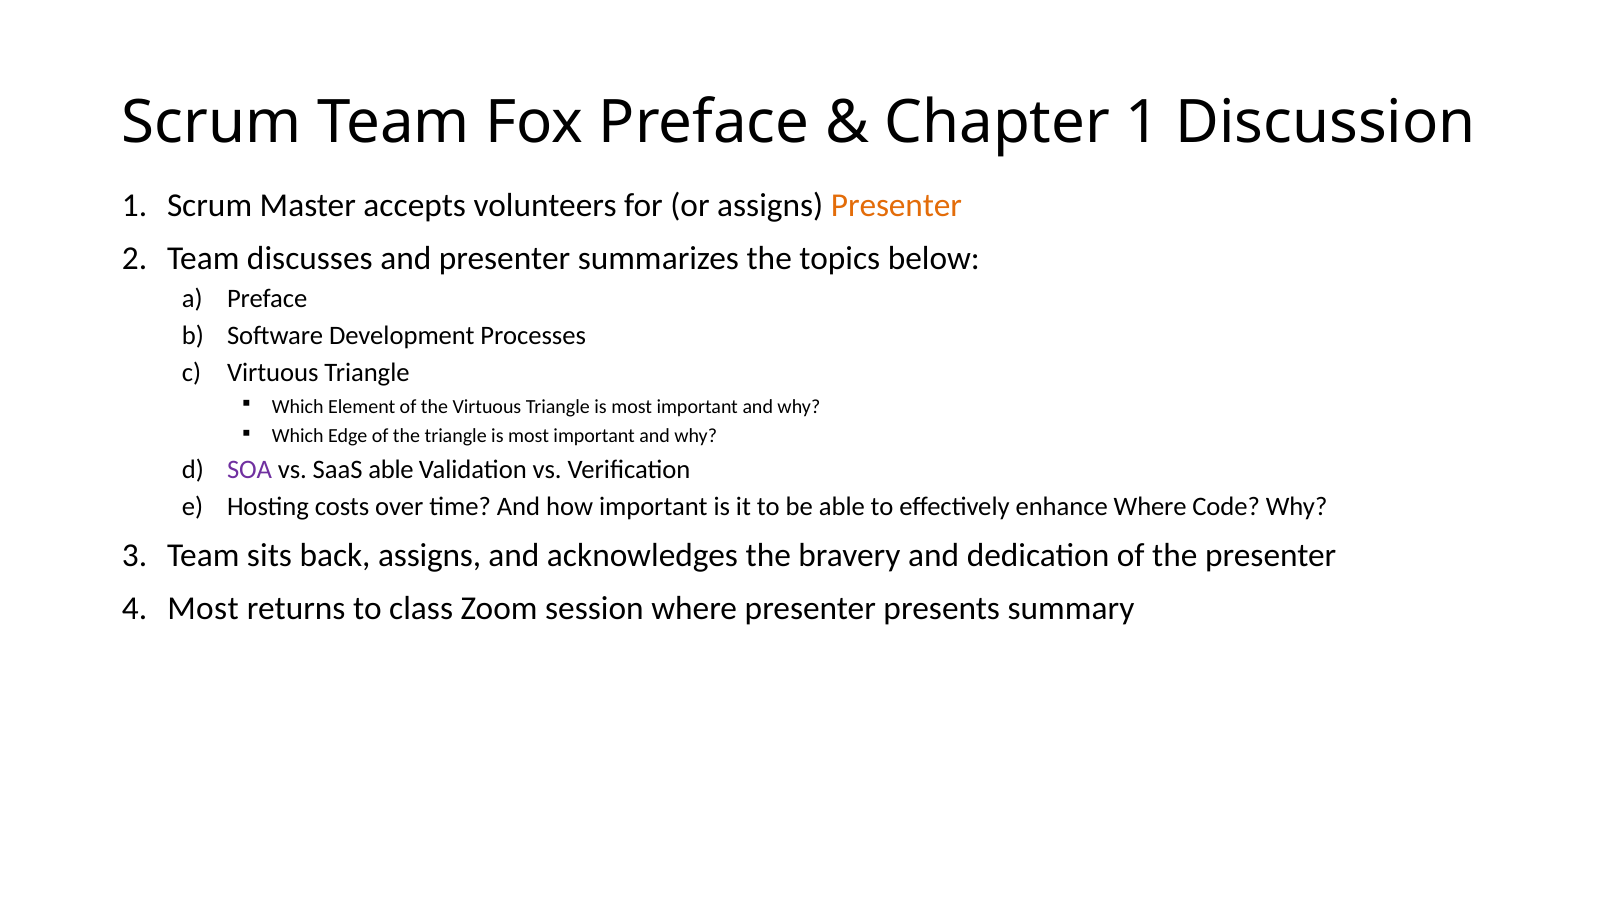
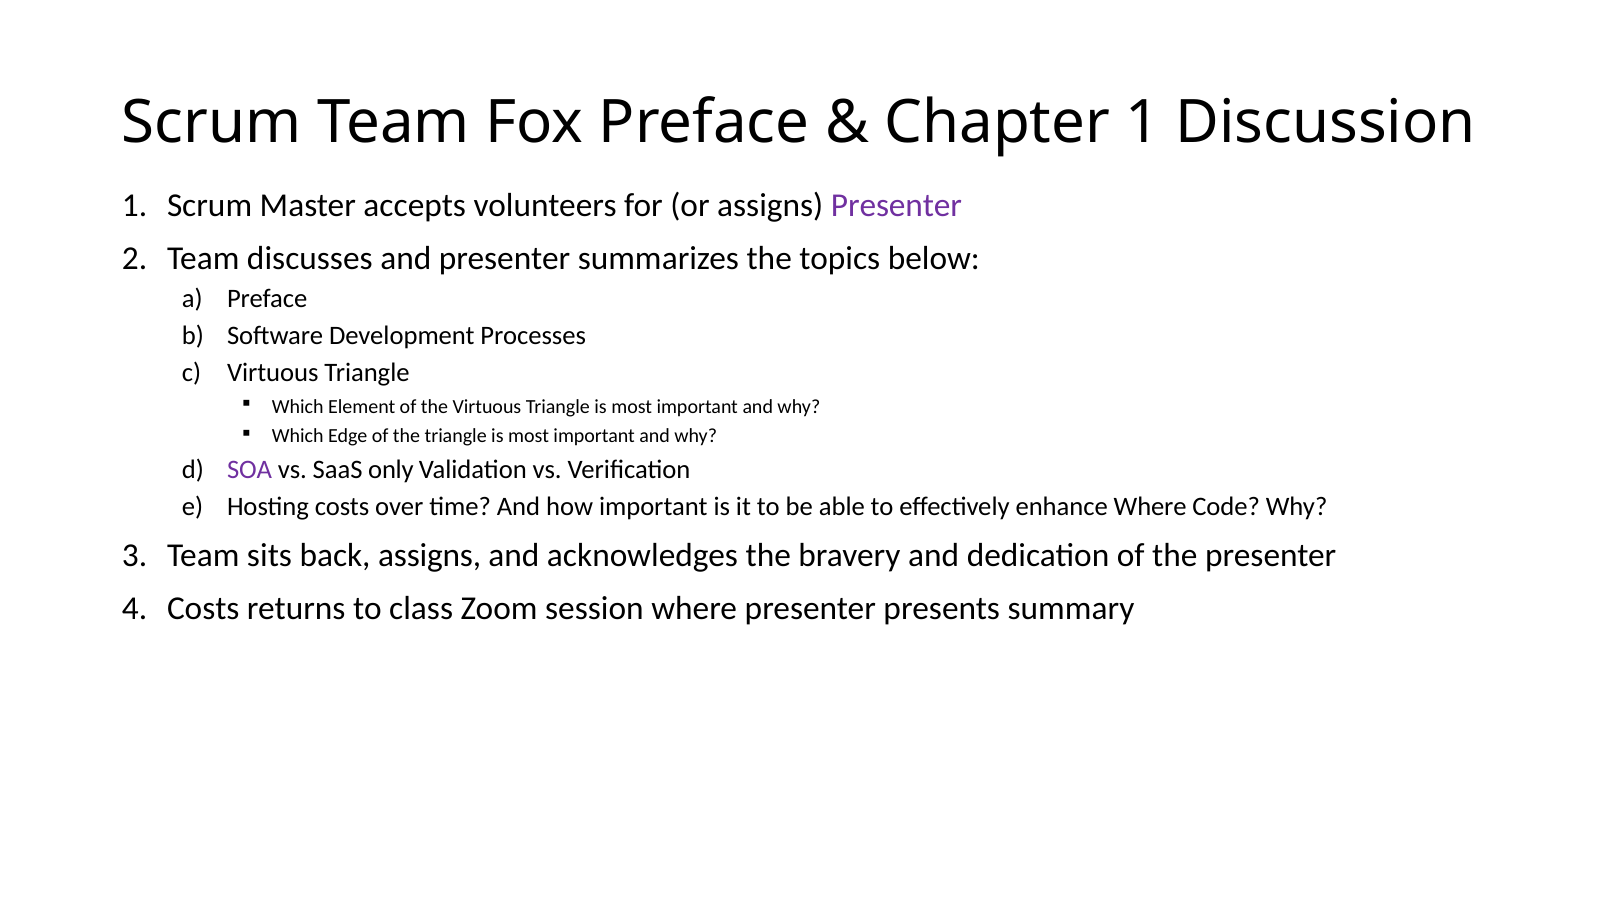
Presenter at (896, 205) colour: orange -> purple
SaaS able: able -> only
Most at (203, 609): Most -> Costs
